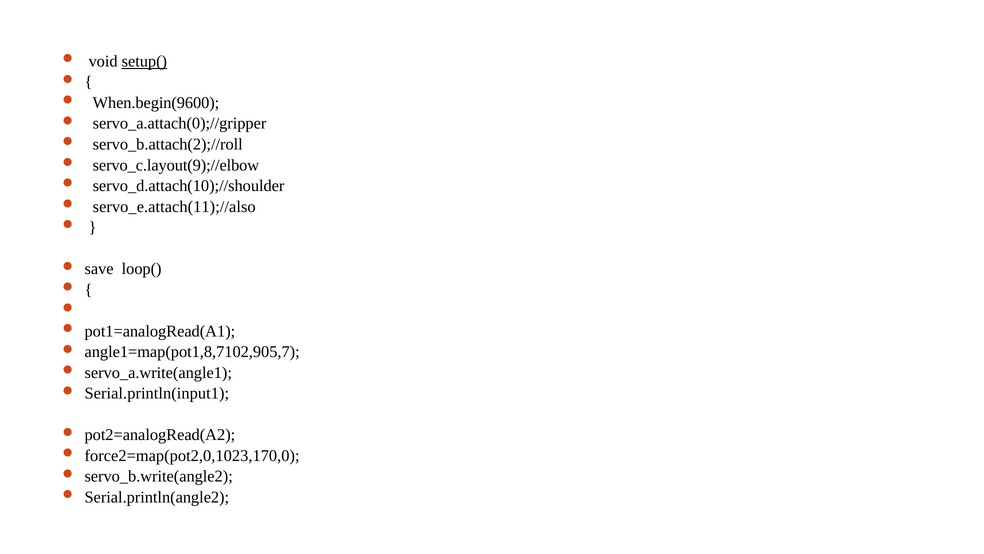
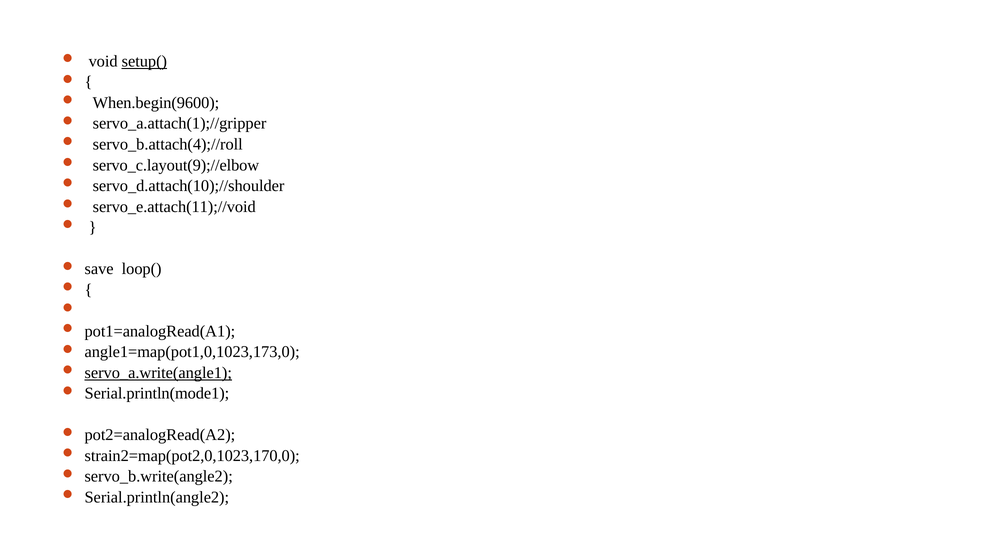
servo_a.attach(0);//gripper: servo_a.attach(0);//gripper -> servo_a.attach(1);//gripper
servo_b.attach(2);//roll: servo_b.attach(2);//roll -> servo_b.attach(4);//roll
servo_e.attach(11);//also: servo_e.attach(11);//also -> servo_e.attach(11);//void
angle1=map(pot1,8,7102,905,7: angle1=map(pot1,8,7102,905,7 -> angle1=map(pot1,0,1023,173,0
servo_a.write(angle1 underline: none -> present
Serial.println(input1: Serial.println(input1 -> Serial.println(mode1
force2=map(pot2,0,1023,170,0: force2=map(pot2,0,1023,170,0 -> strain2=map(pot2,0,1023,170,0
